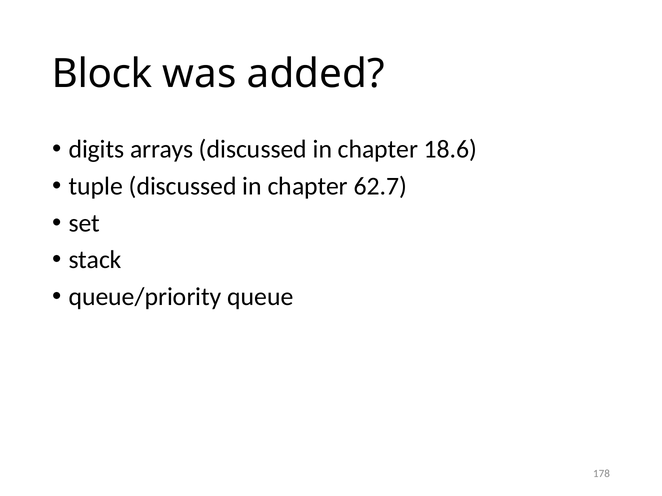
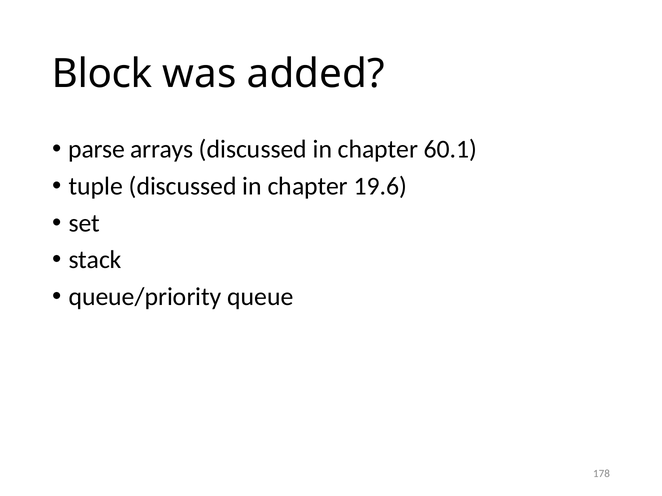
digits: digits -> parse
18.6: 18.6 -> 60.1
62.7: 62.7 -> 19.6
